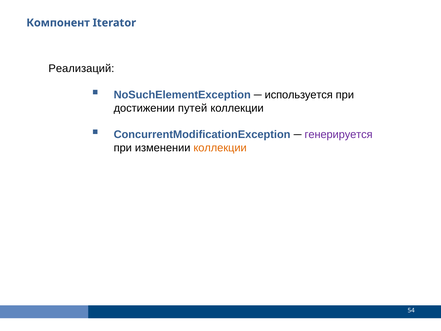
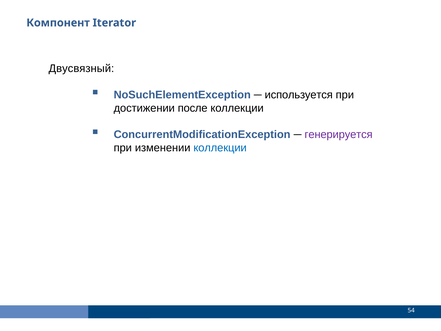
Реализаций: Реализаций -> Двусвязный
путей: путей -> после
коллекции at (220, 148) colour: orange -> blue
